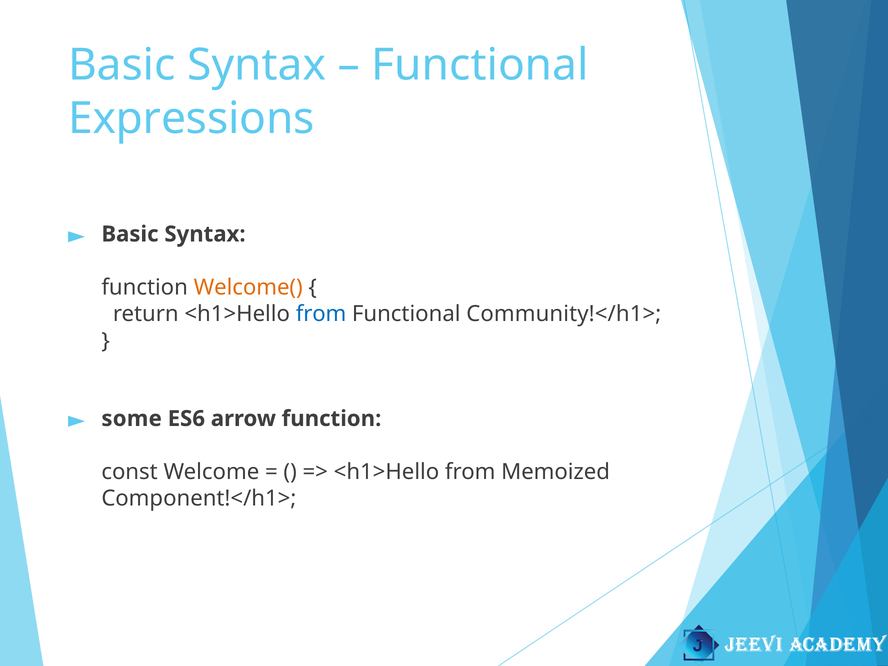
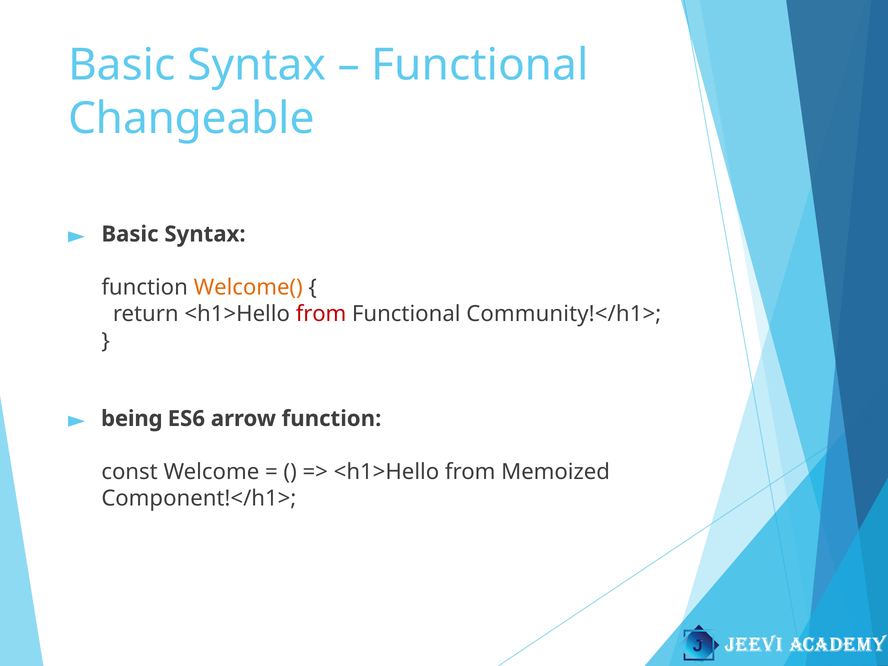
Expressions: Expressions -> Changeable
from at (321, 314) colour: blue -> red
some: some -> being
